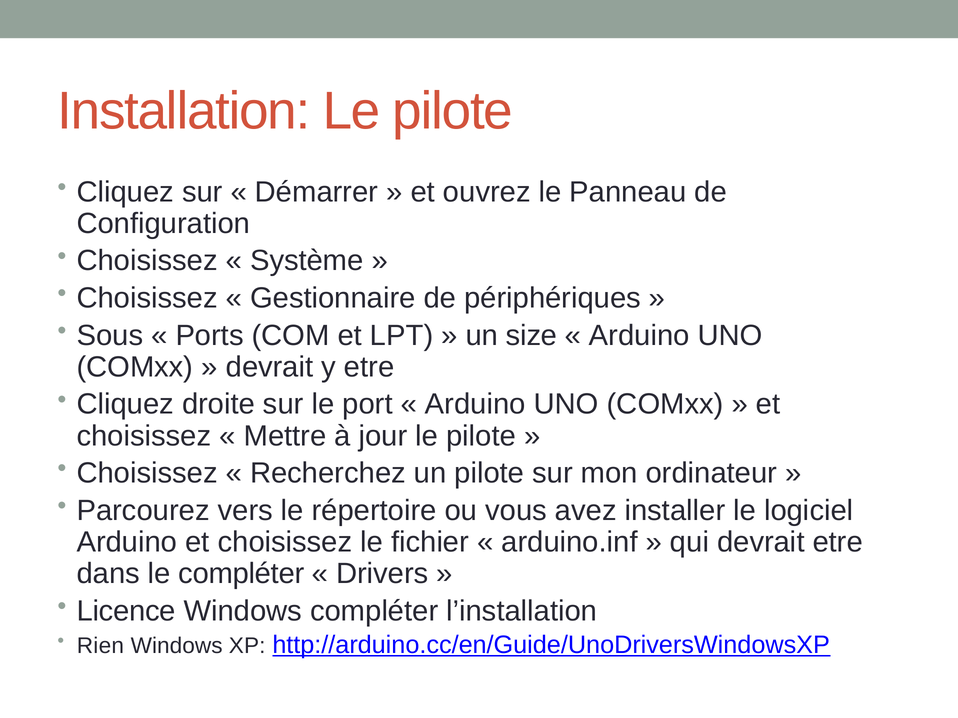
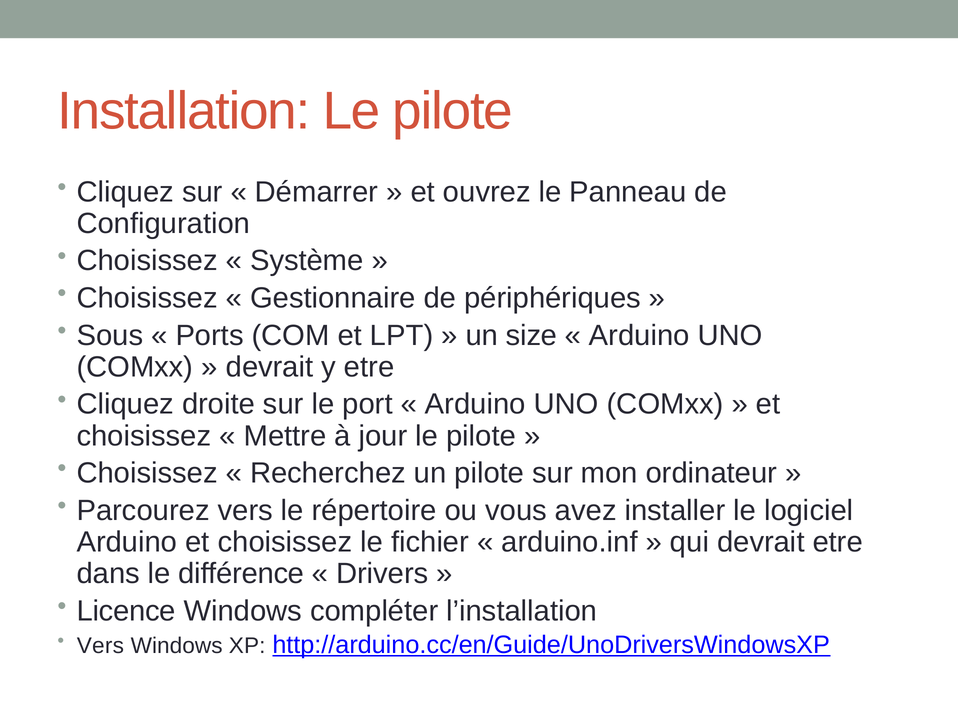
le compléter: compléter -> différence
Rien at (100, 646): Rien -> Vers
